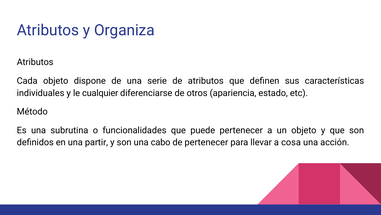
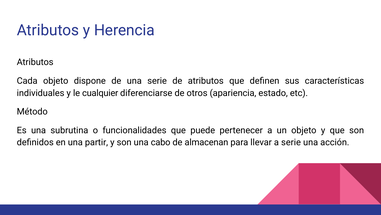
Organiza: Organiza -> Herencia
de pertenecer: pertenecer -> almacenan
a cosa: cosa -> serie
